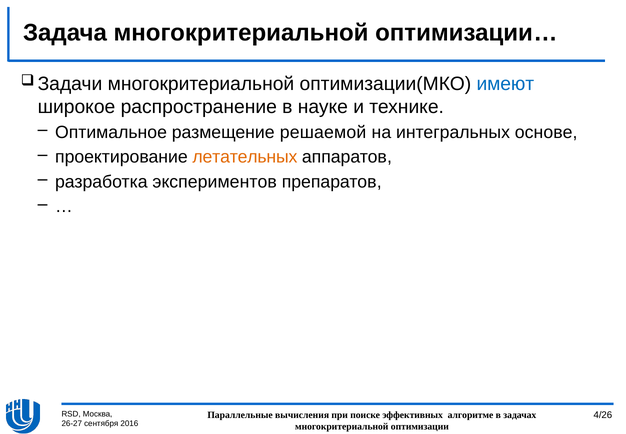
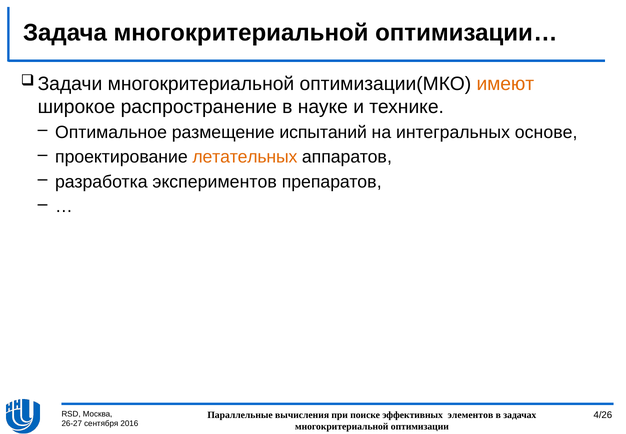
имеют colour: blue -> orange
решаемой: решаемой -> испытаний
алгоритме: алгоритме -> элементов
